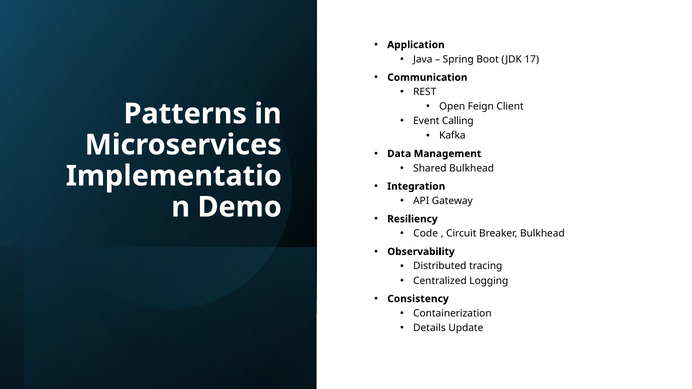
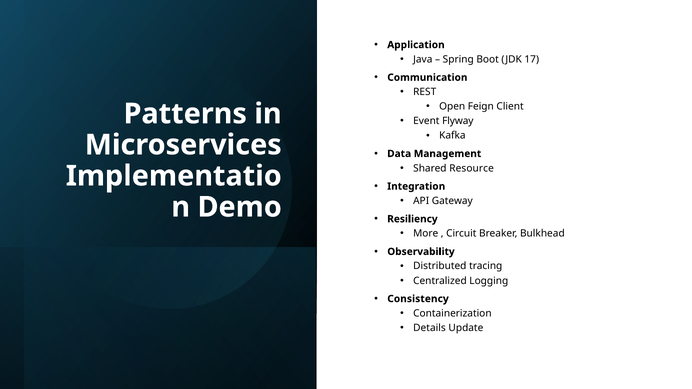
Calling: Calling -> Flyway
Shared Bulkhead: Bulkhead -> Resource
Code: Code -> More
